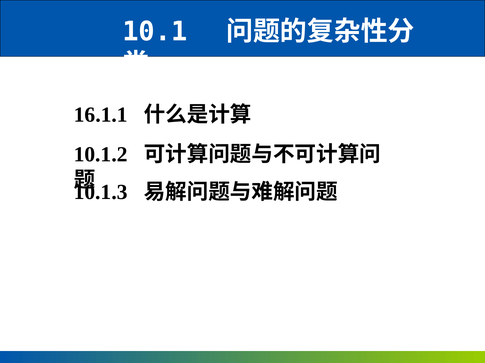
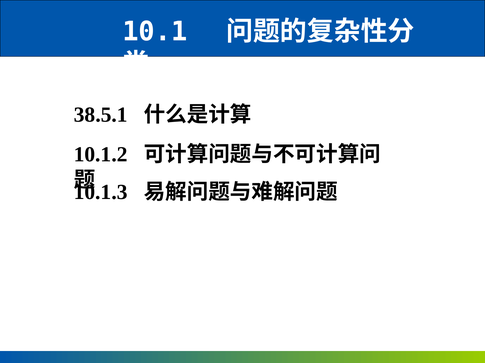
16.1.1: 16.1.1 -> 38.5.1
